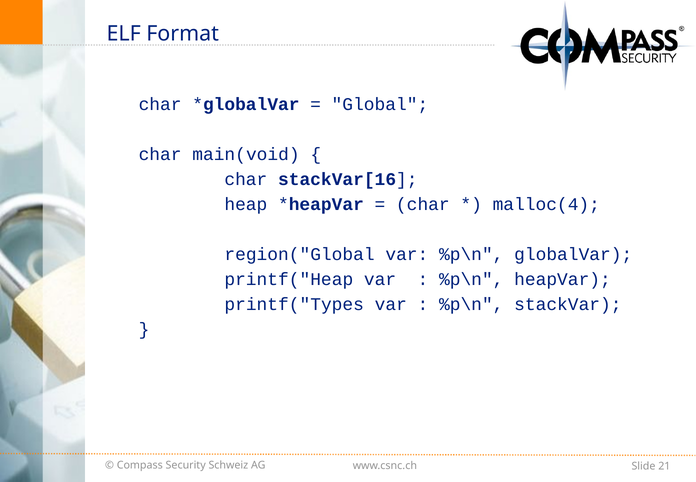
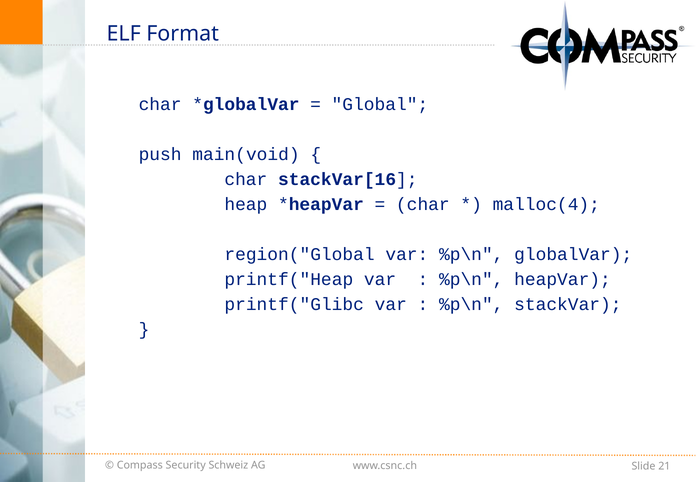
char at (160, 154): char -> push
printf("Types: printf("Types -> printf("Glibc
